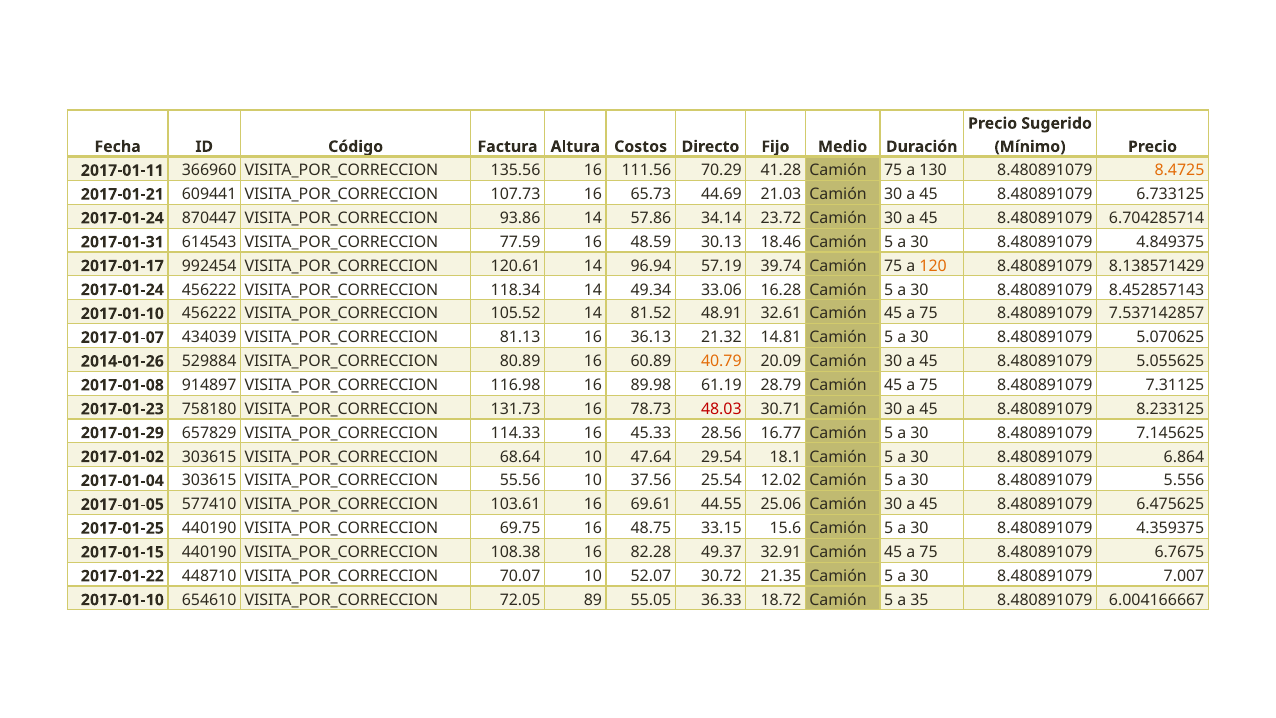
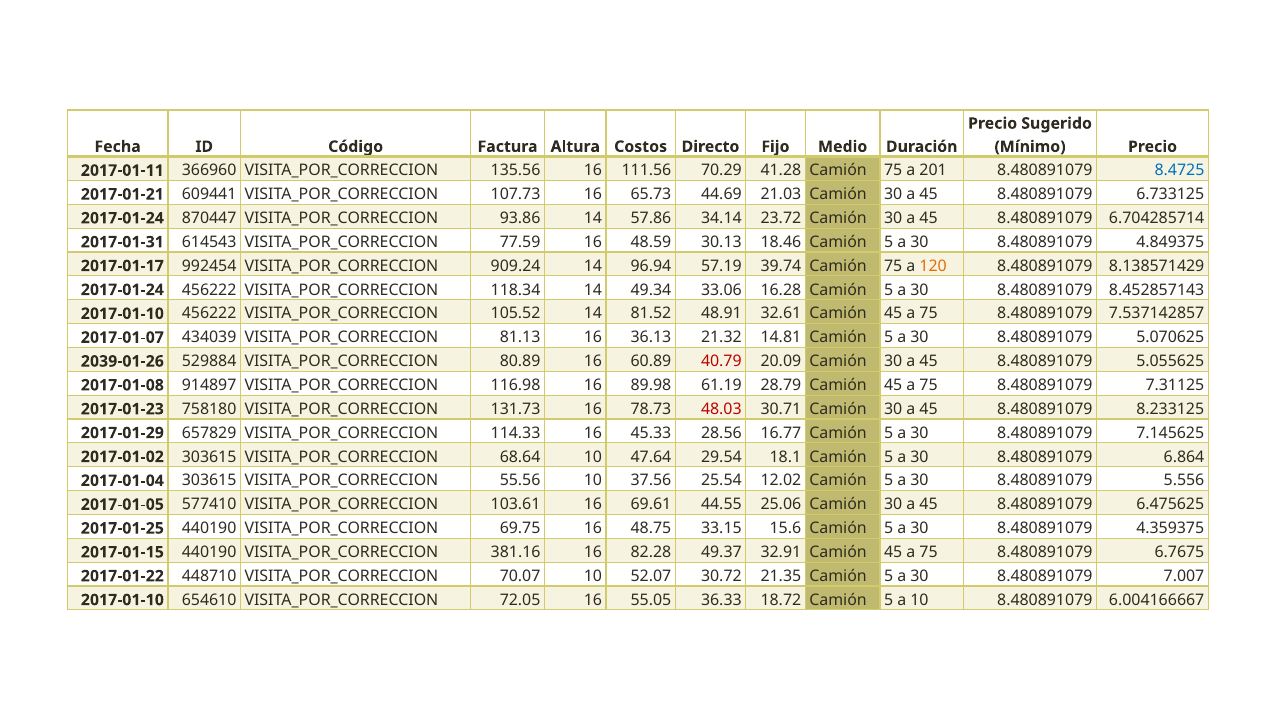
130: 130 -> 201
8.4725 colour: orange -> blue
120.61: 120.61 -> 909.24
2014-01-26: 2014-01-26 -> 2039-01-26
40.79 colour: orange -> red
108.38: 108.38 -> 381.16
72.05 89: 89 -> 16
a 35: 35 -> 10
